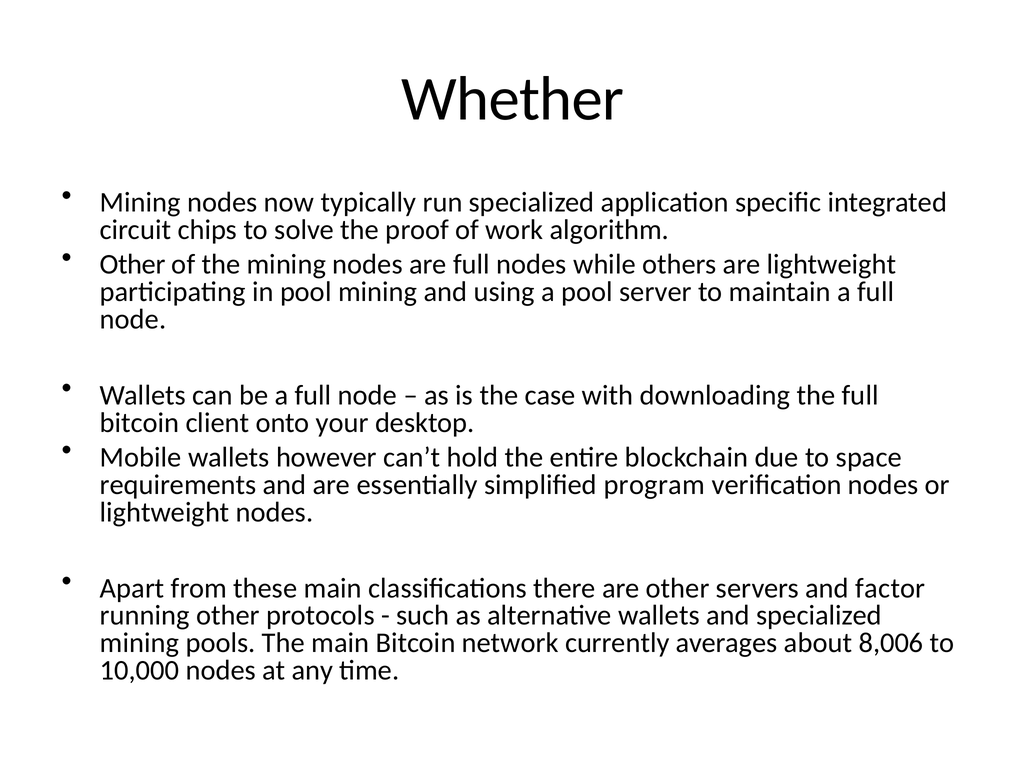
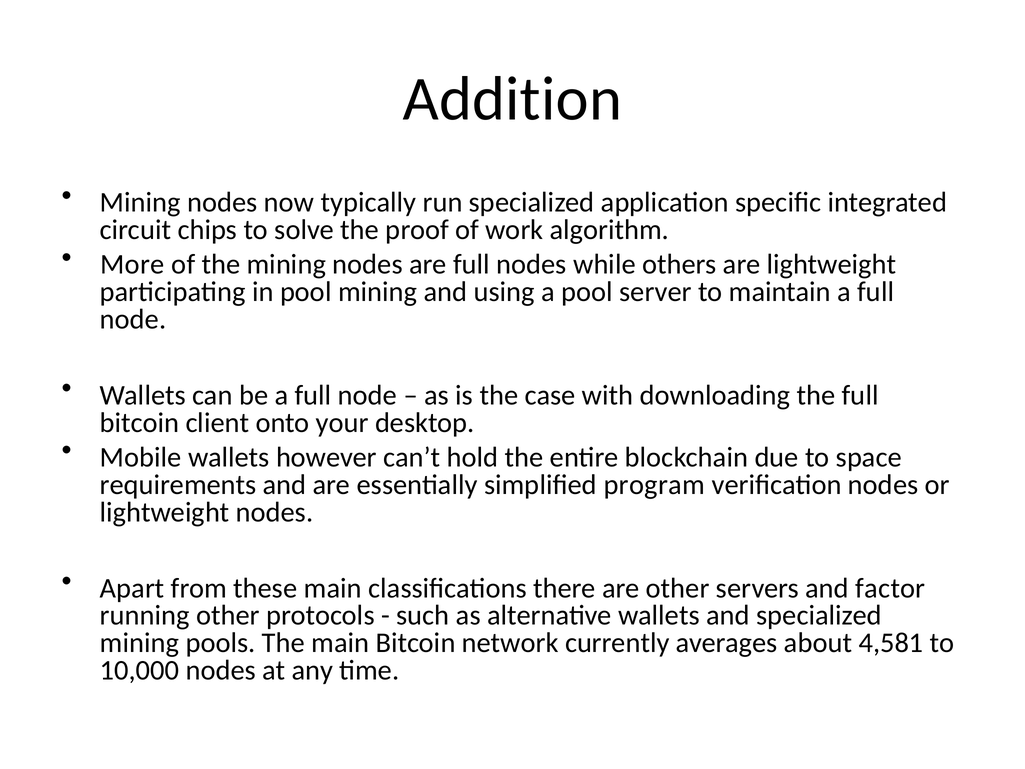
Whether: Whether -> Addition
Other at (133, 264): Other -> More
8,006: 8,006 -> 4,581
